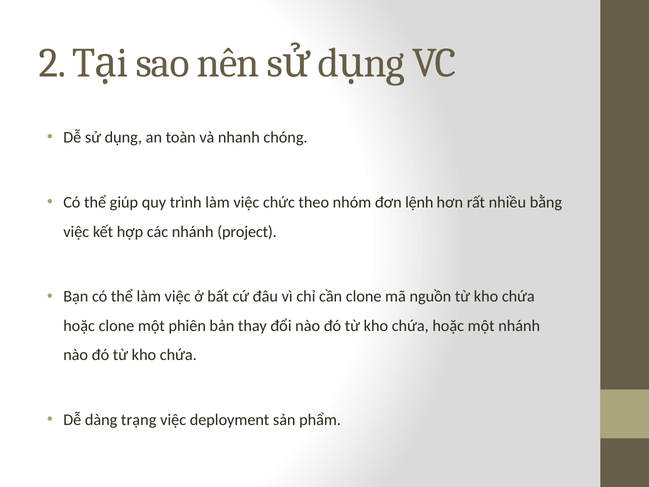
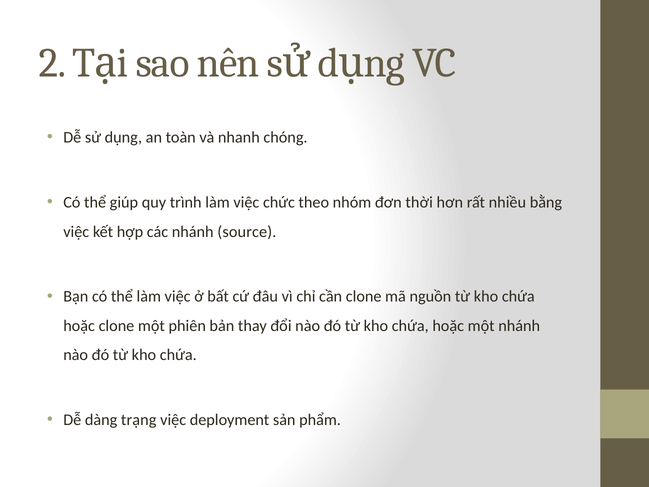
lệnh: lệnh -> thời
project: project -> source
